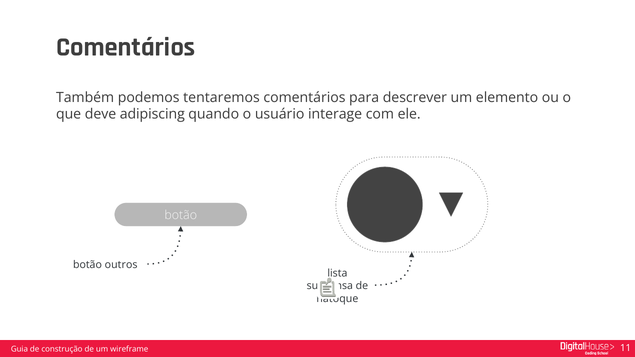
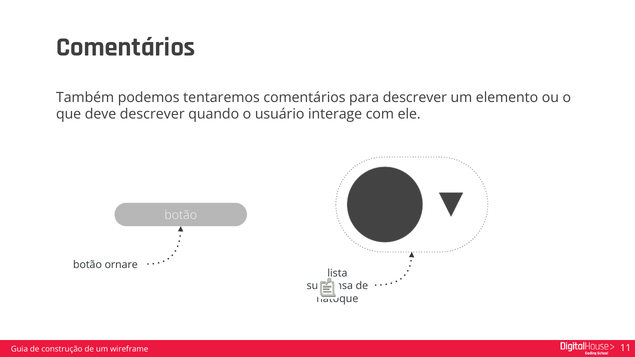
deve adipiscing: adipiscing -> descrever
outros: outros -> ornare
